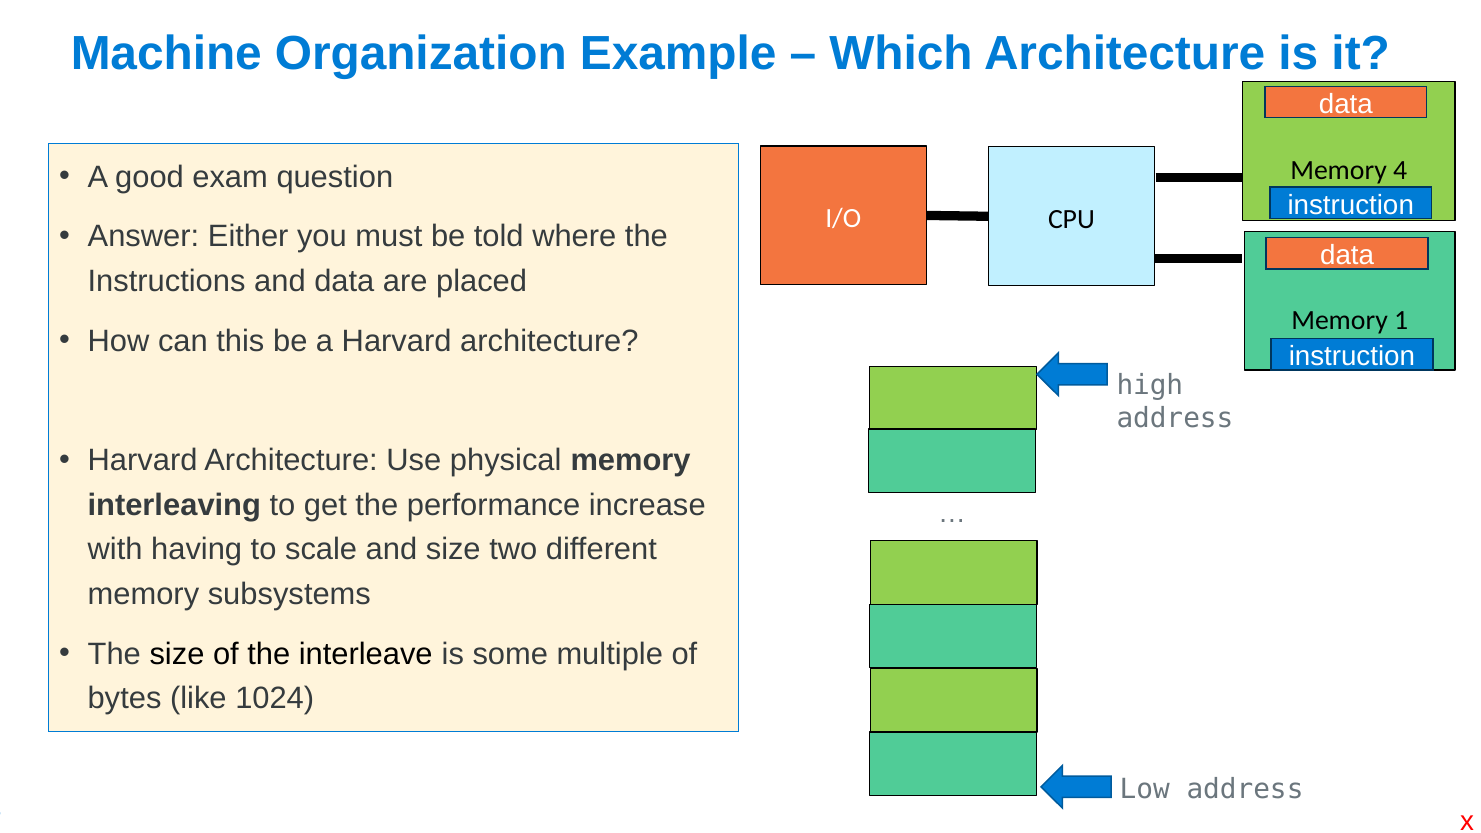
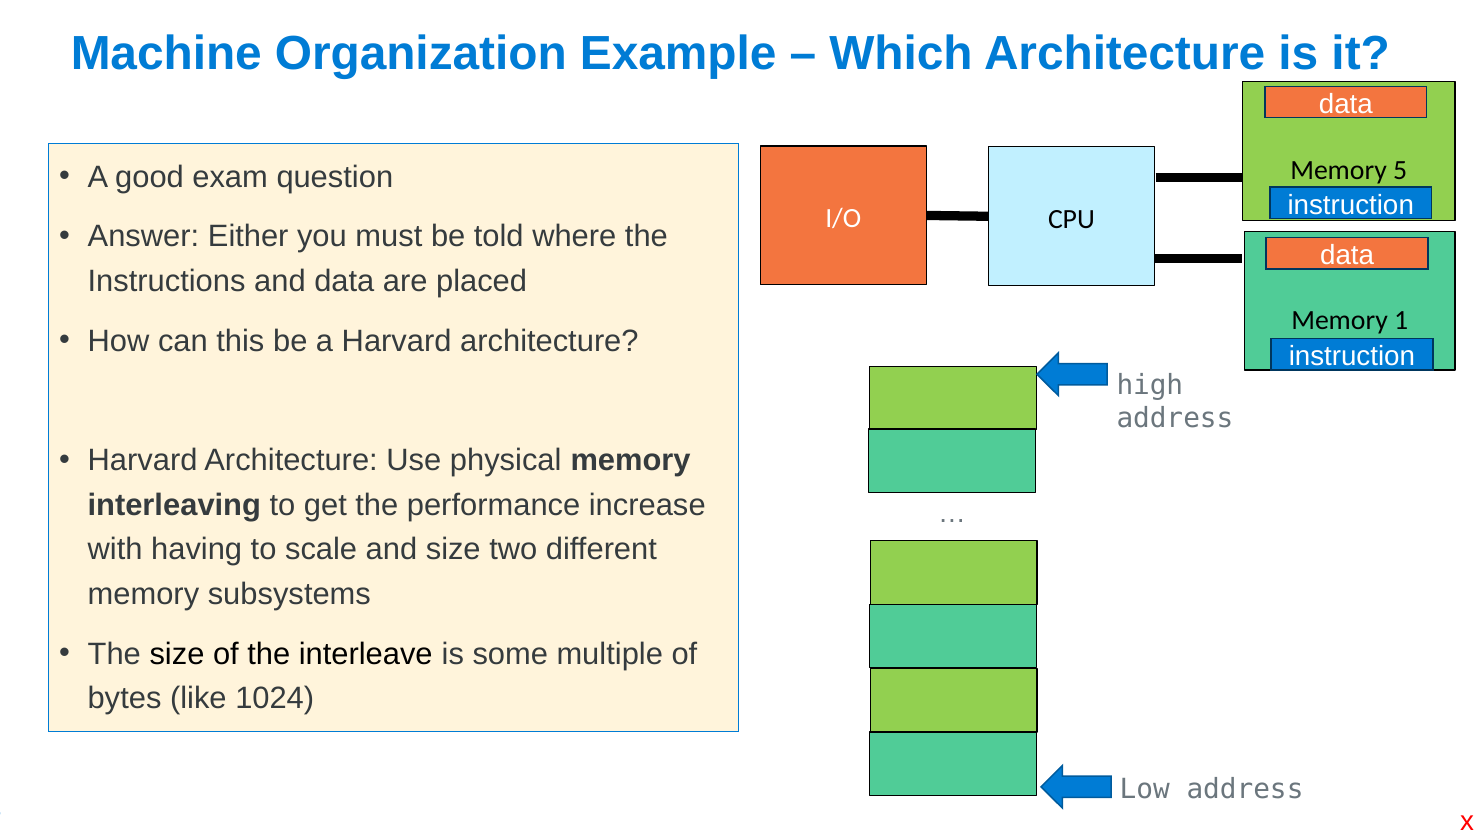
Memory 4: 4 -> 5
